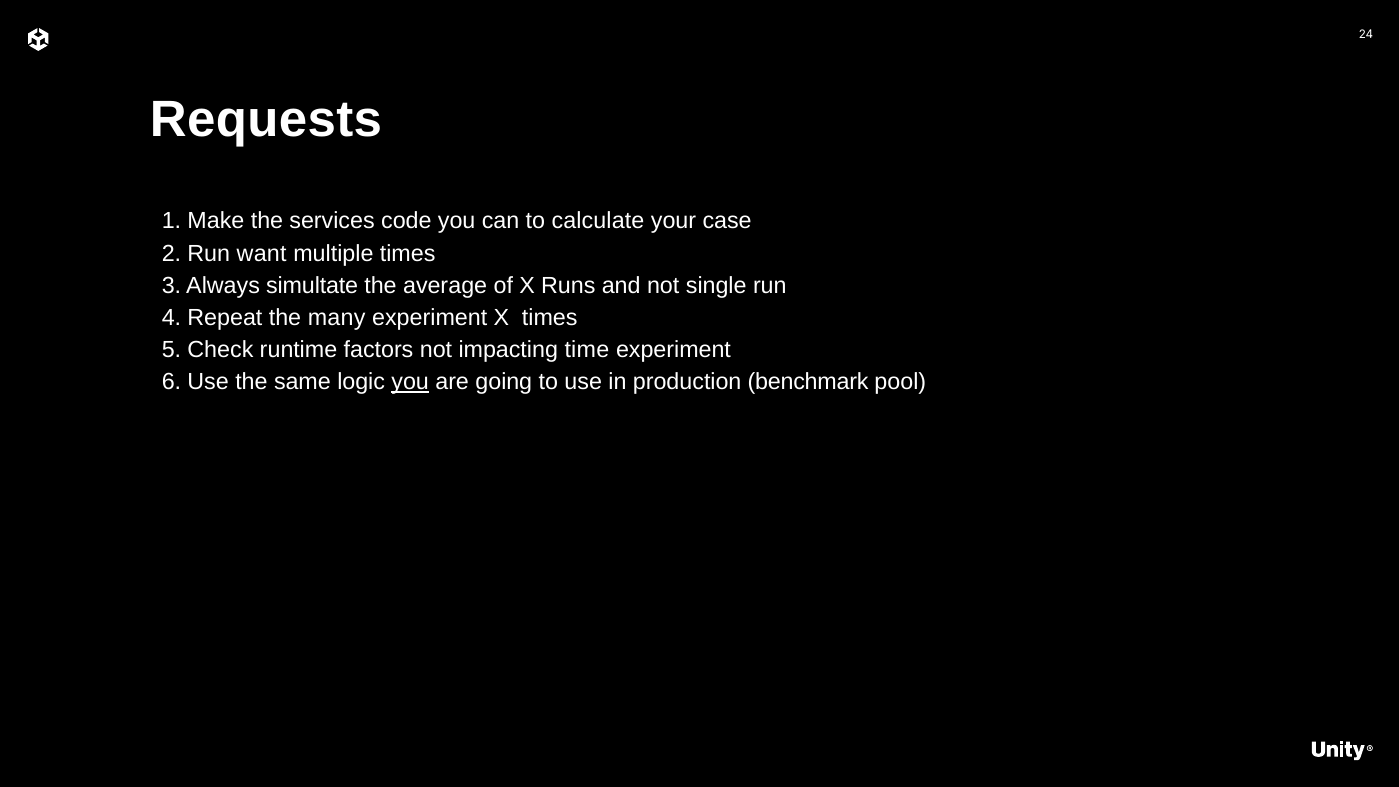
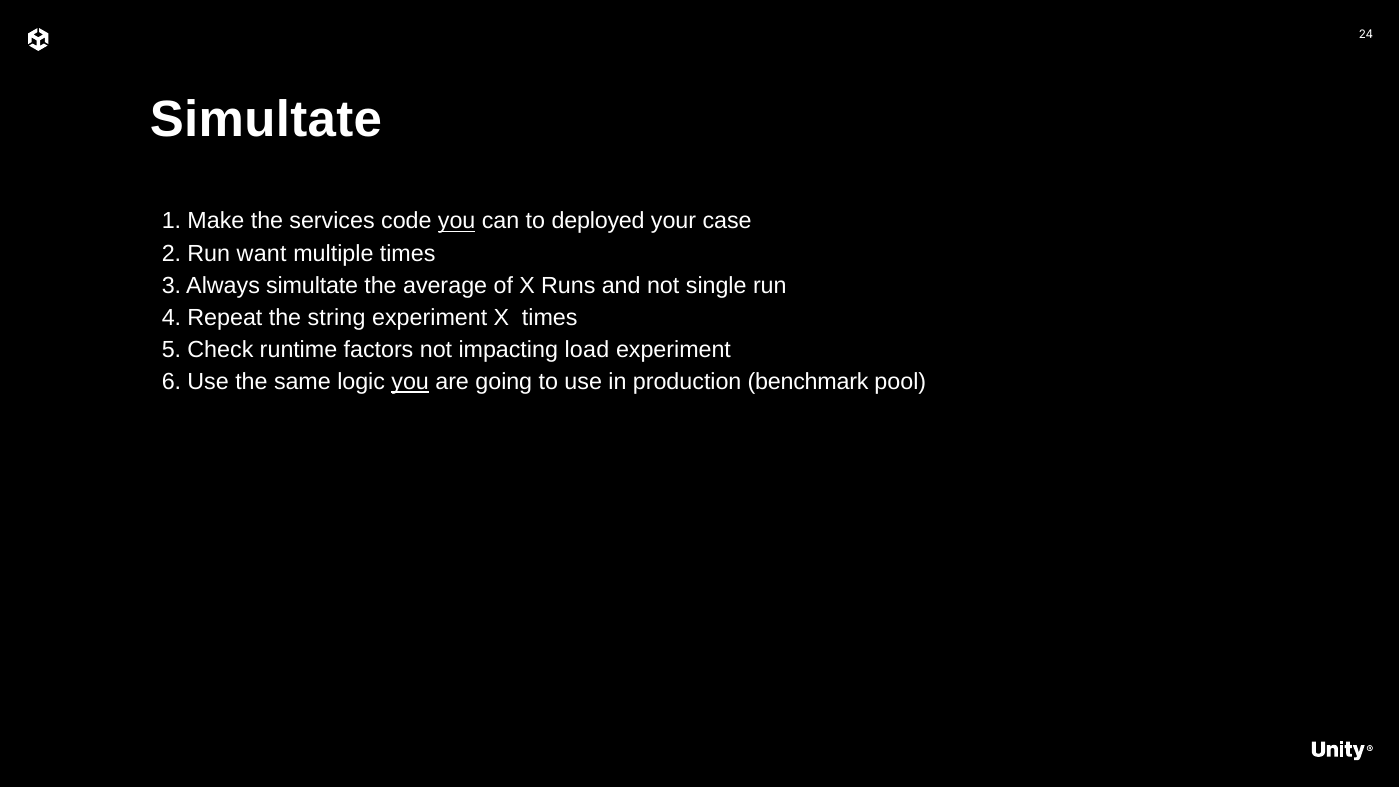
Requests at (266, 120): Requests -> Simultate
you at (457, 221) underline: none -> present
calculate: calculate -> deployed
many: many -> string
time: time -> load
